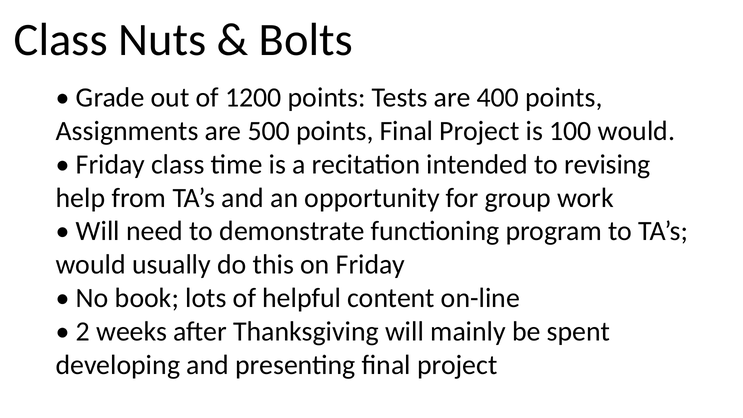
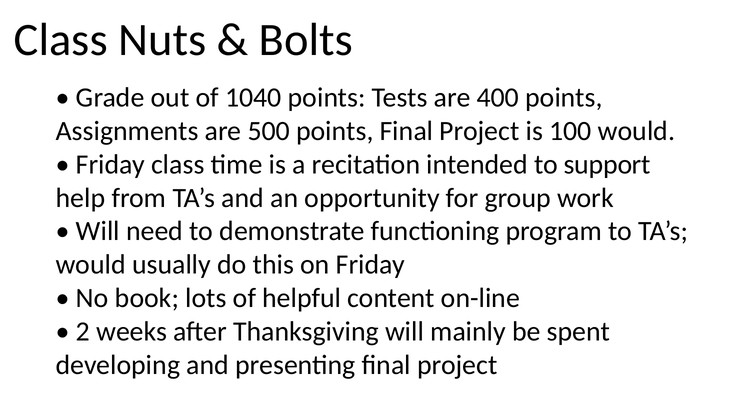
1200: 1200 -> 1040
revising: revising -> support
